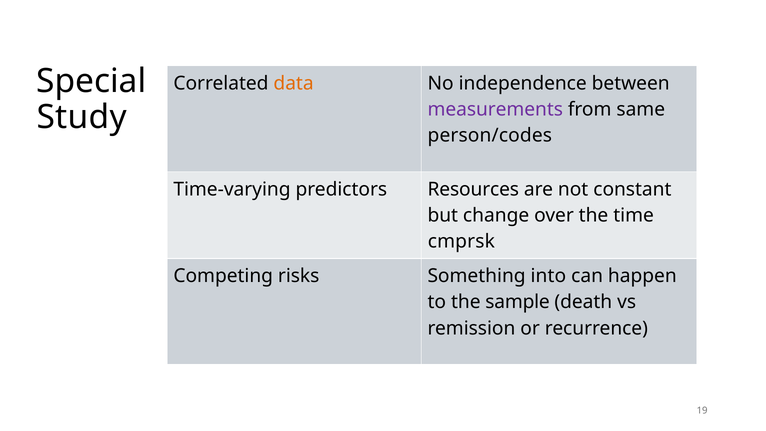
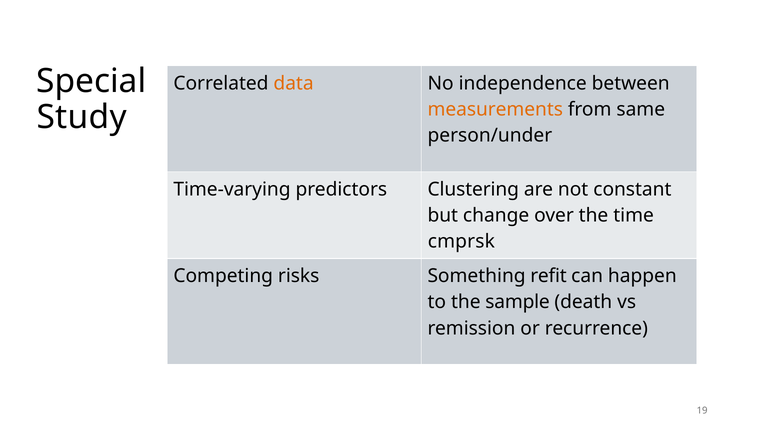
measurements colour: purple -> orange
person/codes: person/codes -> person/under
Resources: Resources -> Clustering
into: into -> refit
